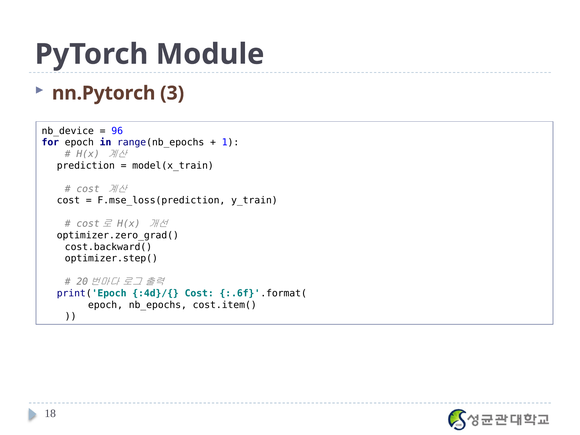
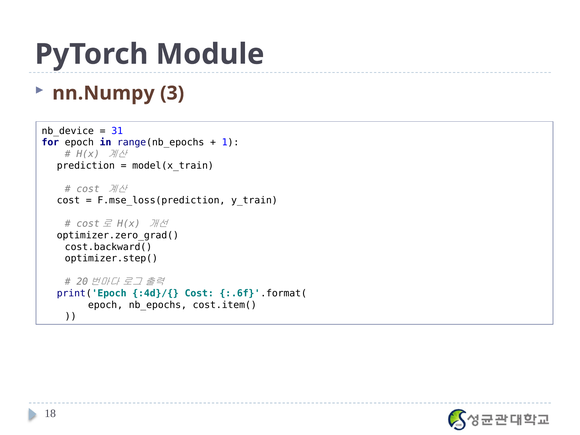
nn.Pytorch: nn.Pytorch -> nn.Numpy
96: 96 -> 31
